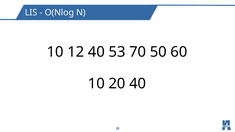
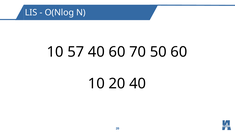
12: 12 -> 57
40 53: 53 -> 60
